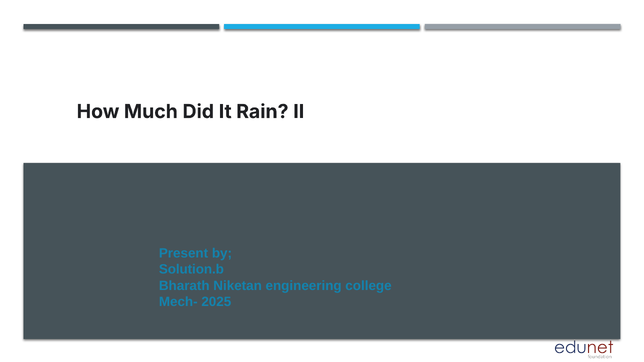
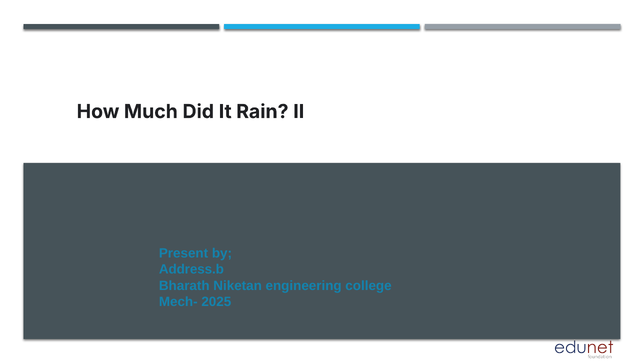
Solution.b: Solution.b -> Address.b
